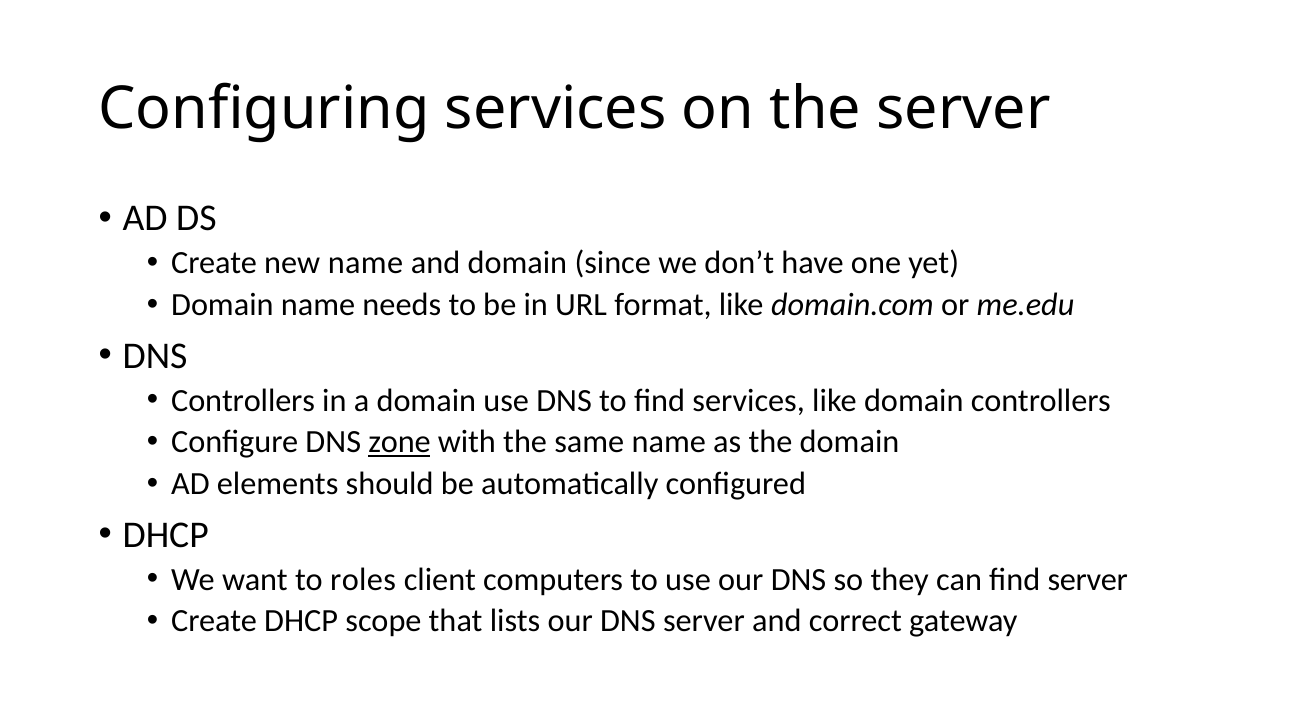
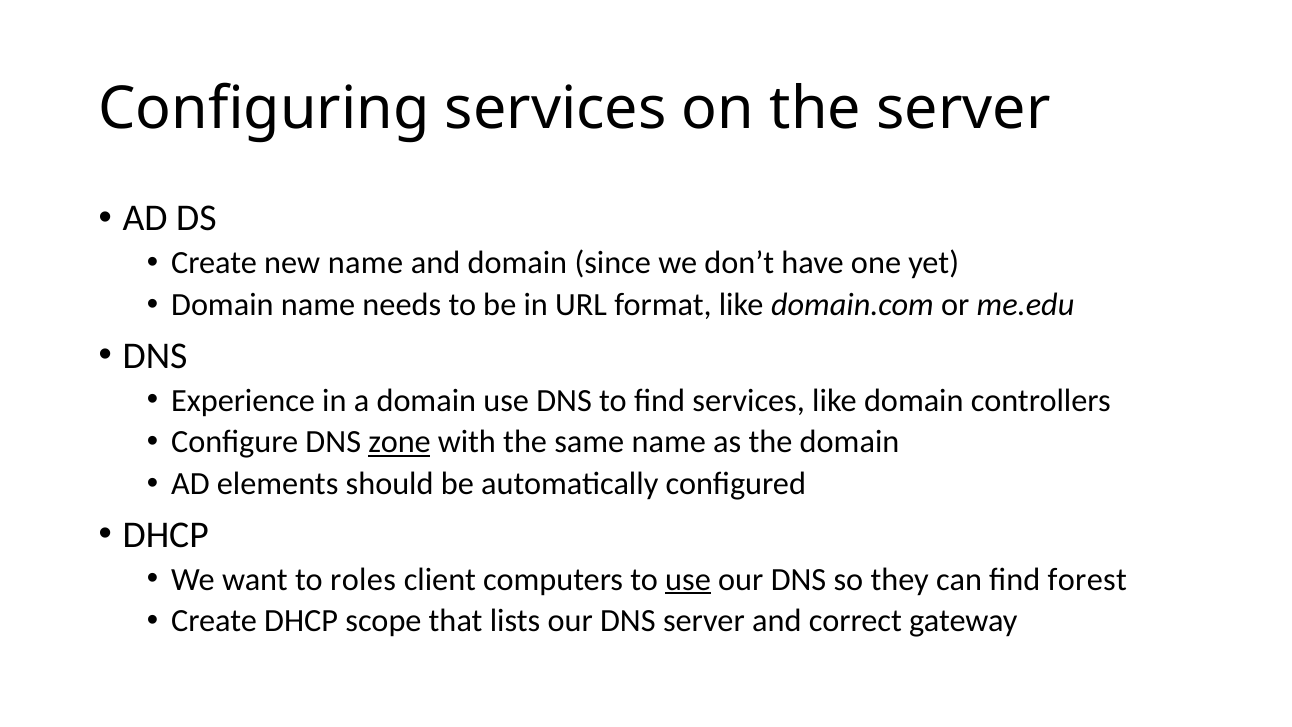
Controllers at (243, 400): Controllers -> Experience
use at (688, 579) underline: none -> present
find server: server -> forest
